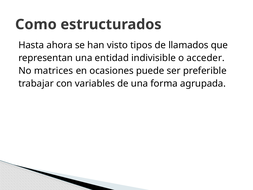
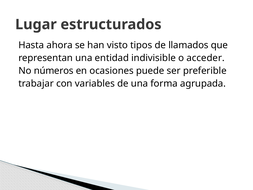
Como: Como -> Lugar
matrices: matrices -> números
